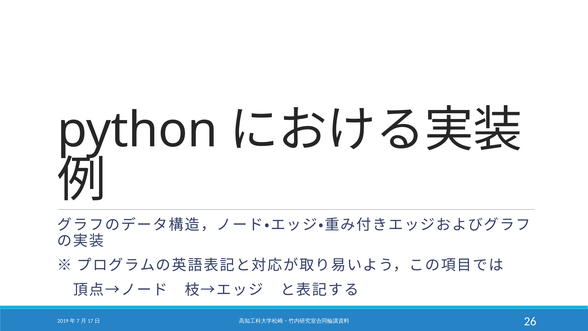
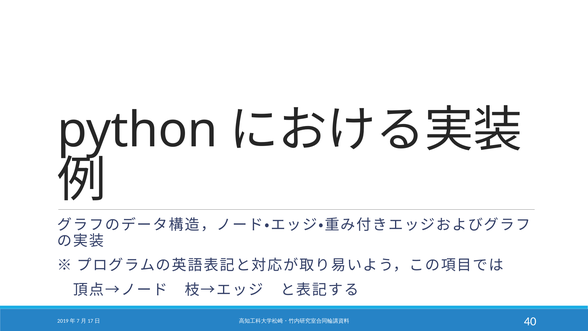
26: 26 -> 40
